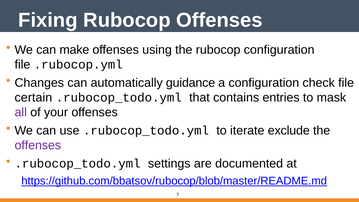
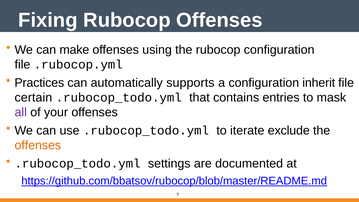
Changes: Changes -> Practices
guidance: guidance -> supports
check: check -> inherit
offenses at (38, 145) colour: purple -> orange
